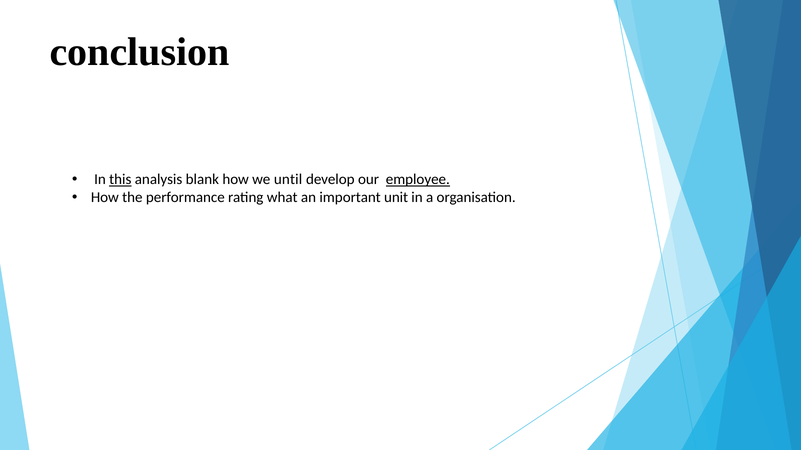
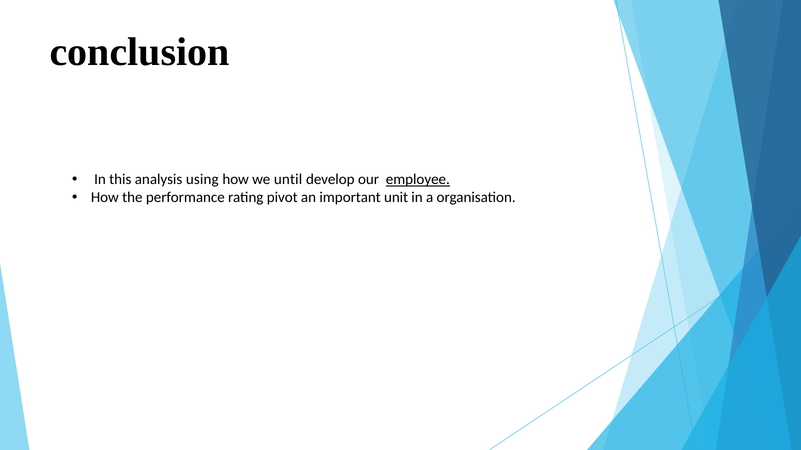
this underline: present -> none
blank: blank -> using
what: what -> pivot
